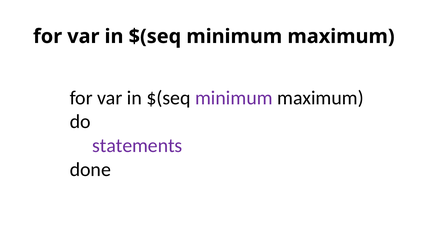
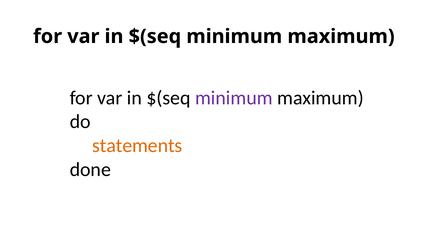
statements colour: purple -> orange
